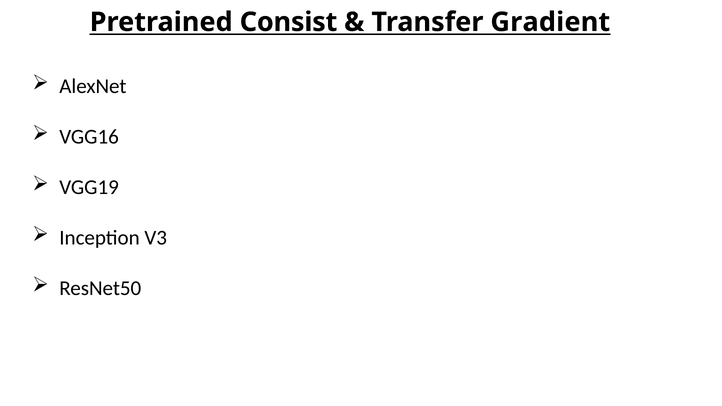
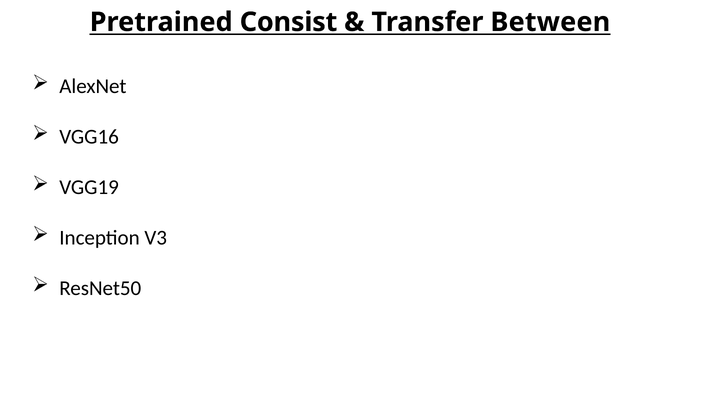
Gradient: Gradient -> Between
